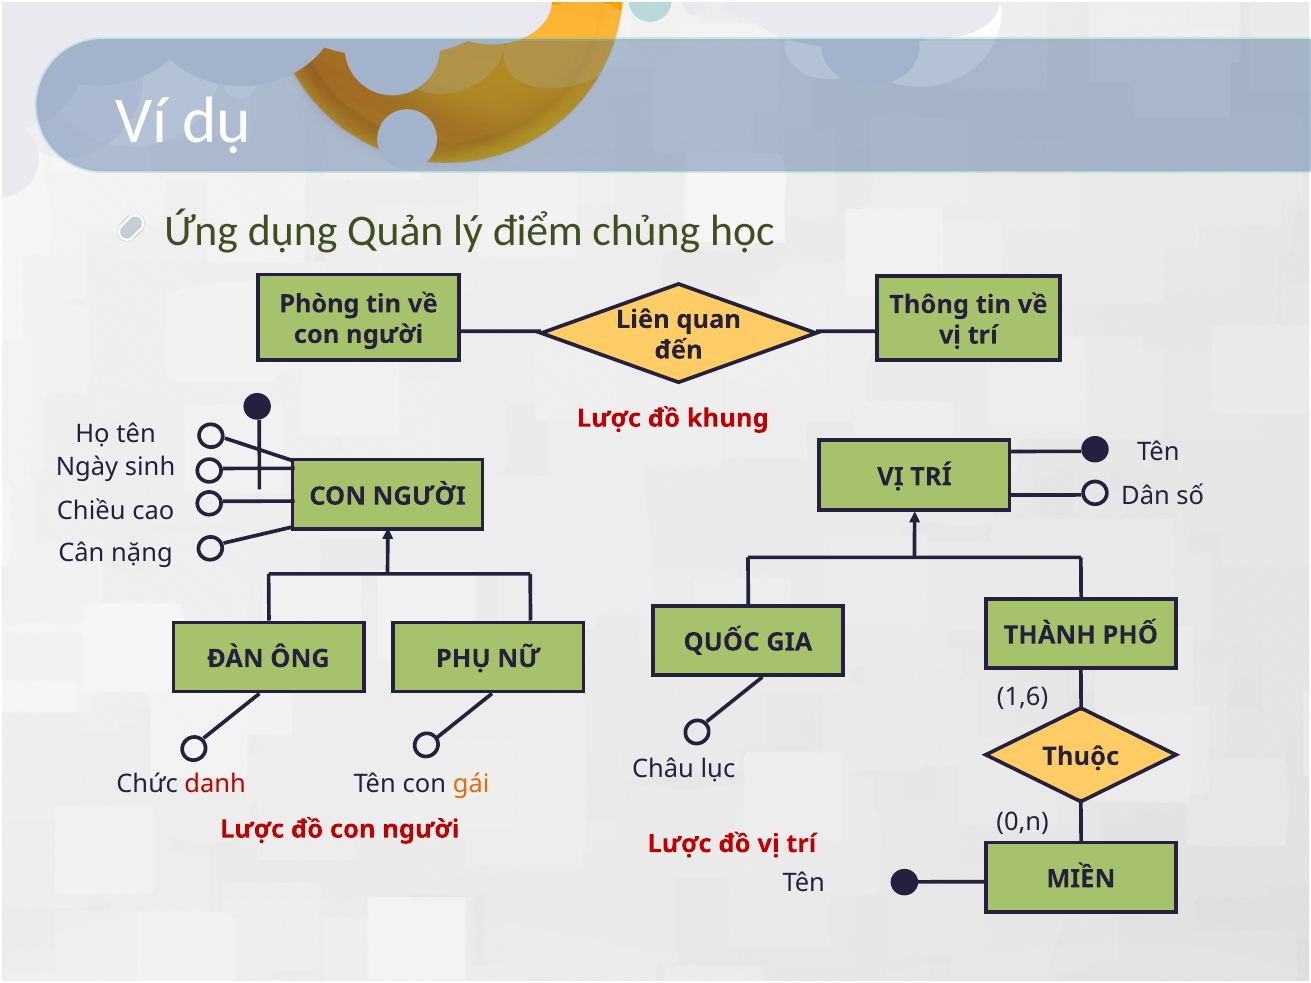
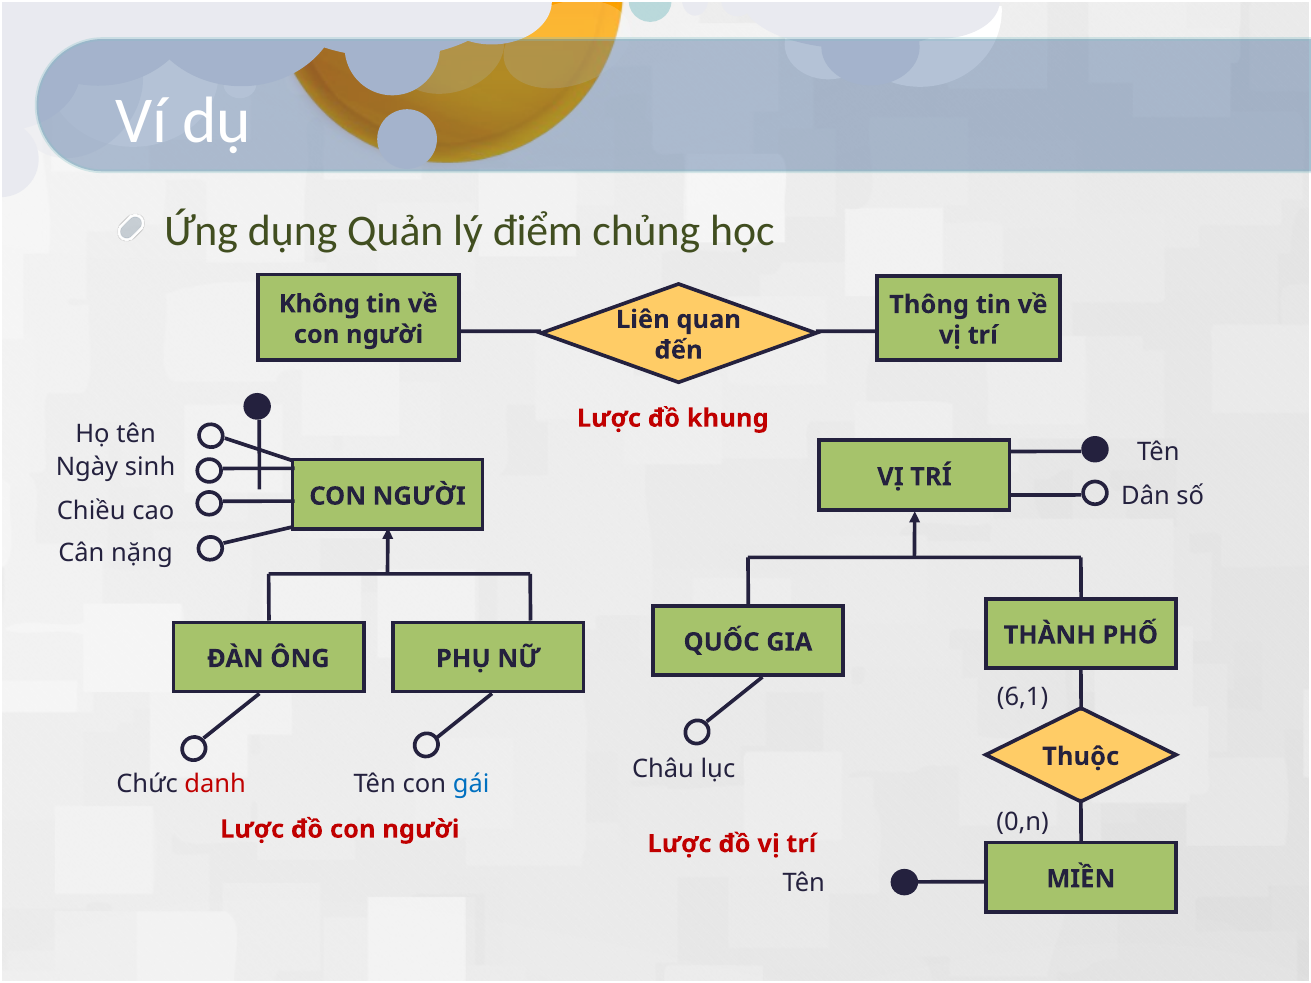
Phòng: Phòng -> Không
1,6: 1,6 -> 6,1
gái colour: orange -> blue
